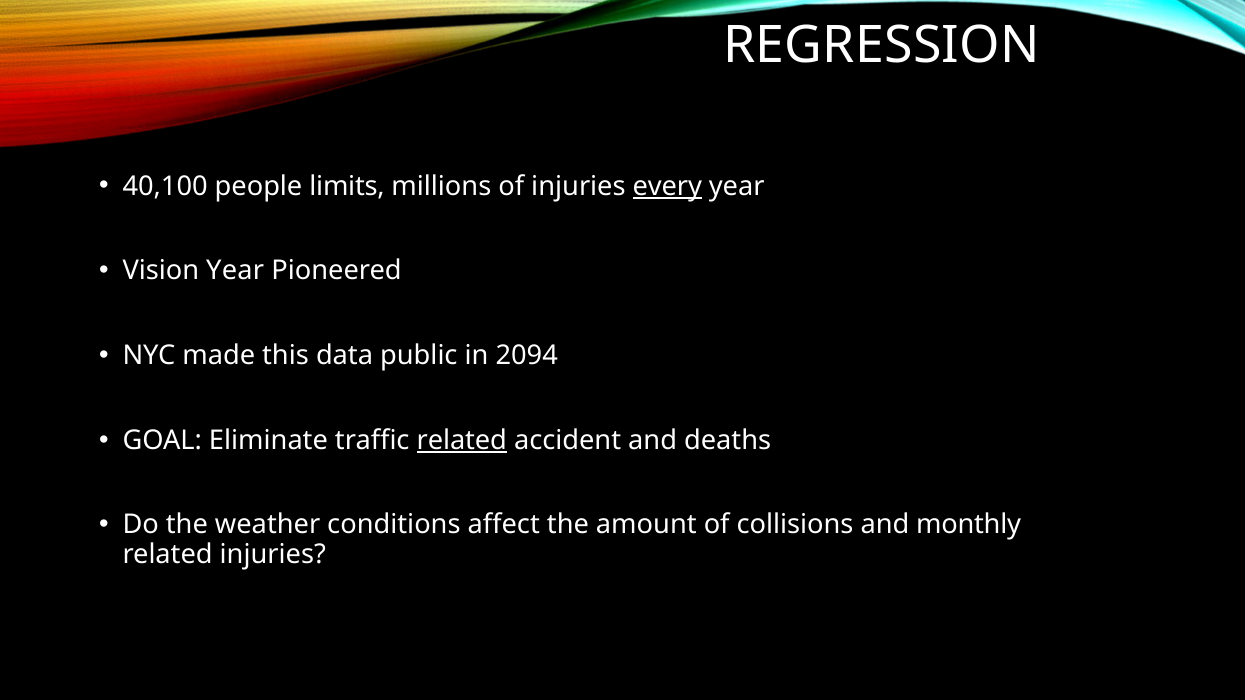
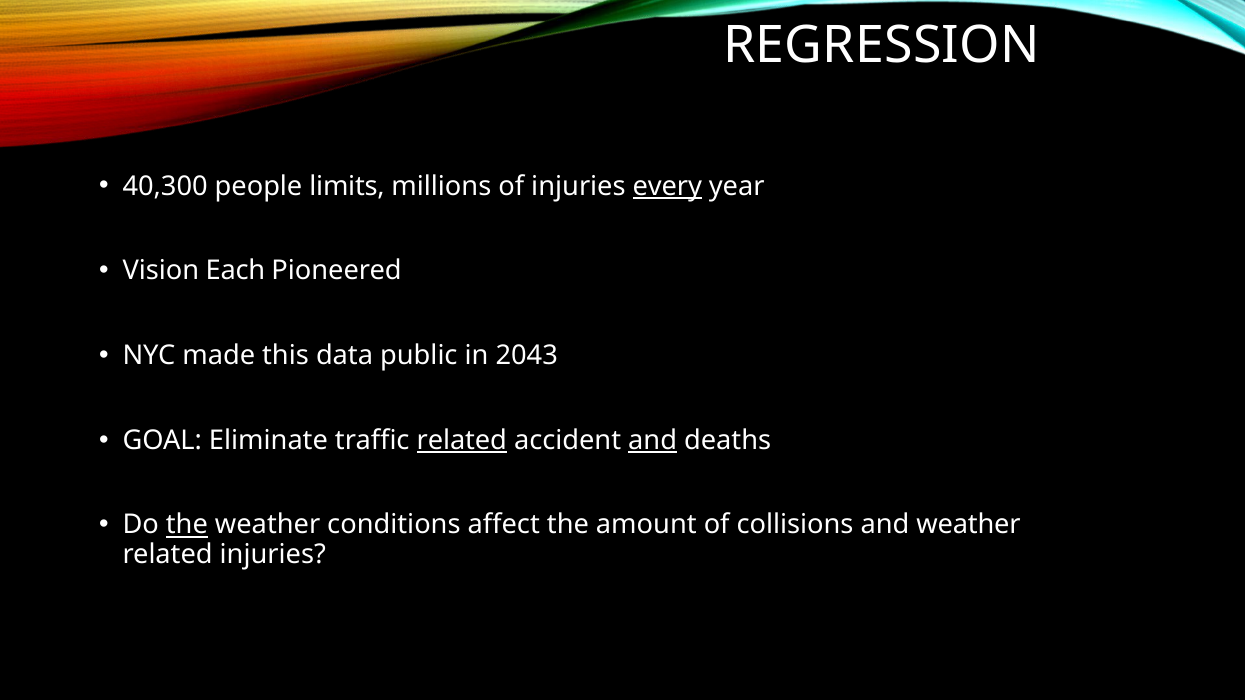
40,100: 40,100 -> 40,300
Vision Year: Year -> Each
2094: 2094 -> 2043
and at (653, 440) underline: none -> present
the at (187, 525) underline: none -> present
and monthly: monthly -> weather
